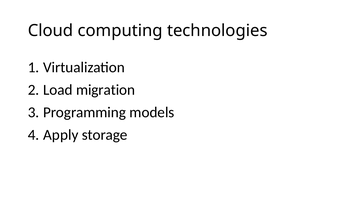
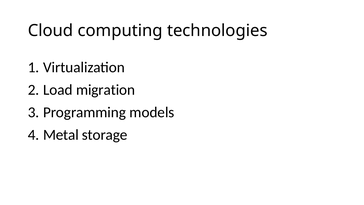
Apply: Apply -> Metal
